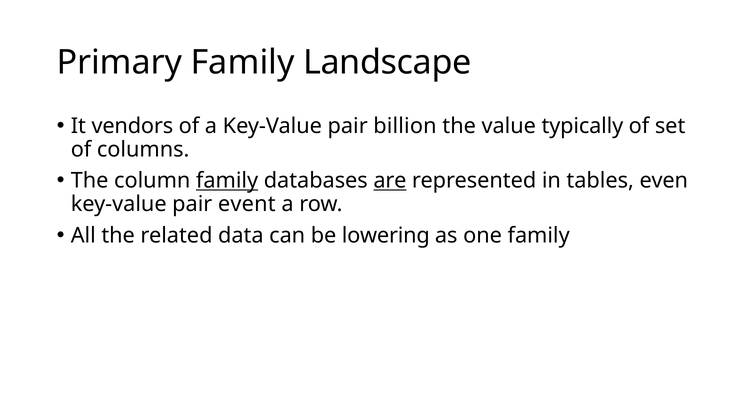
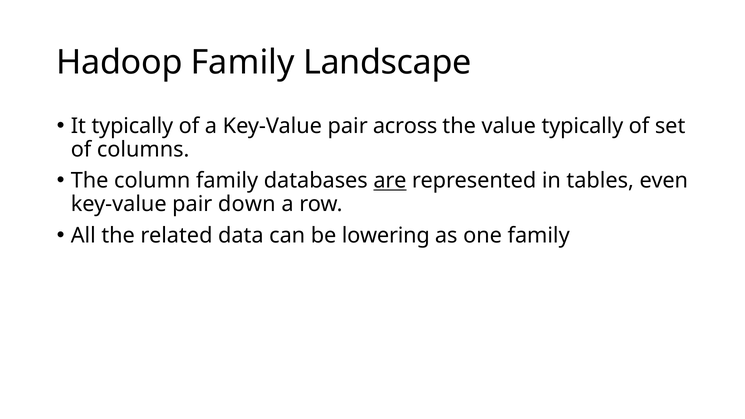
Primary: Primary -> Hadoop
It vendors: vendors -> typically
billion: billion -> across
family at (227, 181) underline: present -> none
event: event -> down
